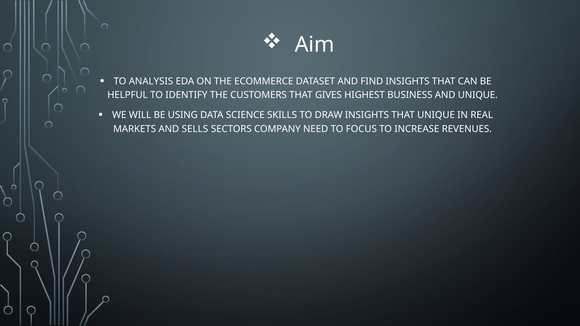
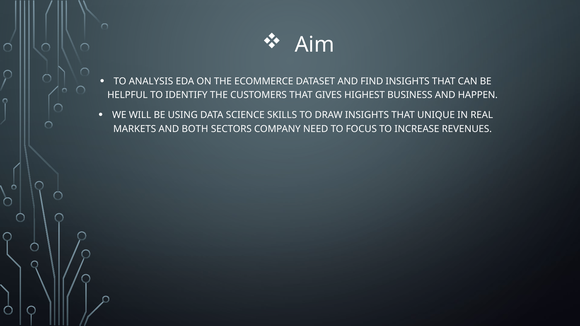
AND UNIQUE: UNIQUE -> HAPPEN
SELLS: SELLS -> BOTH
